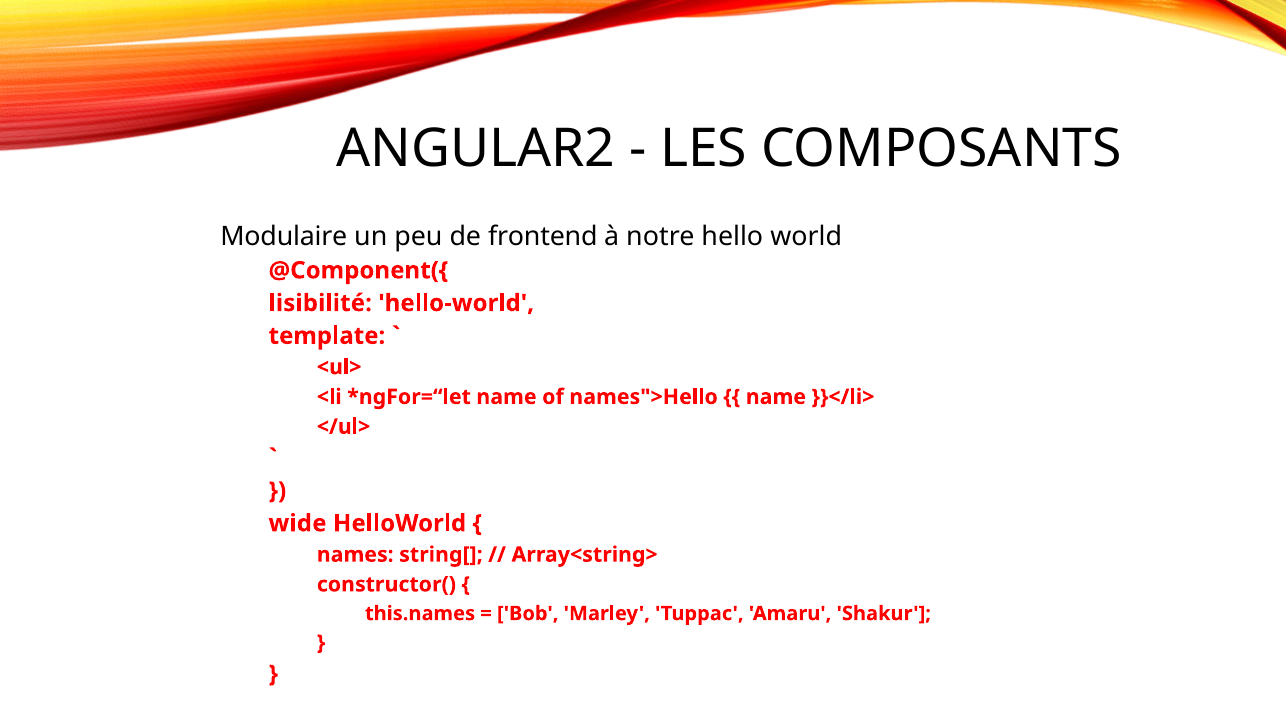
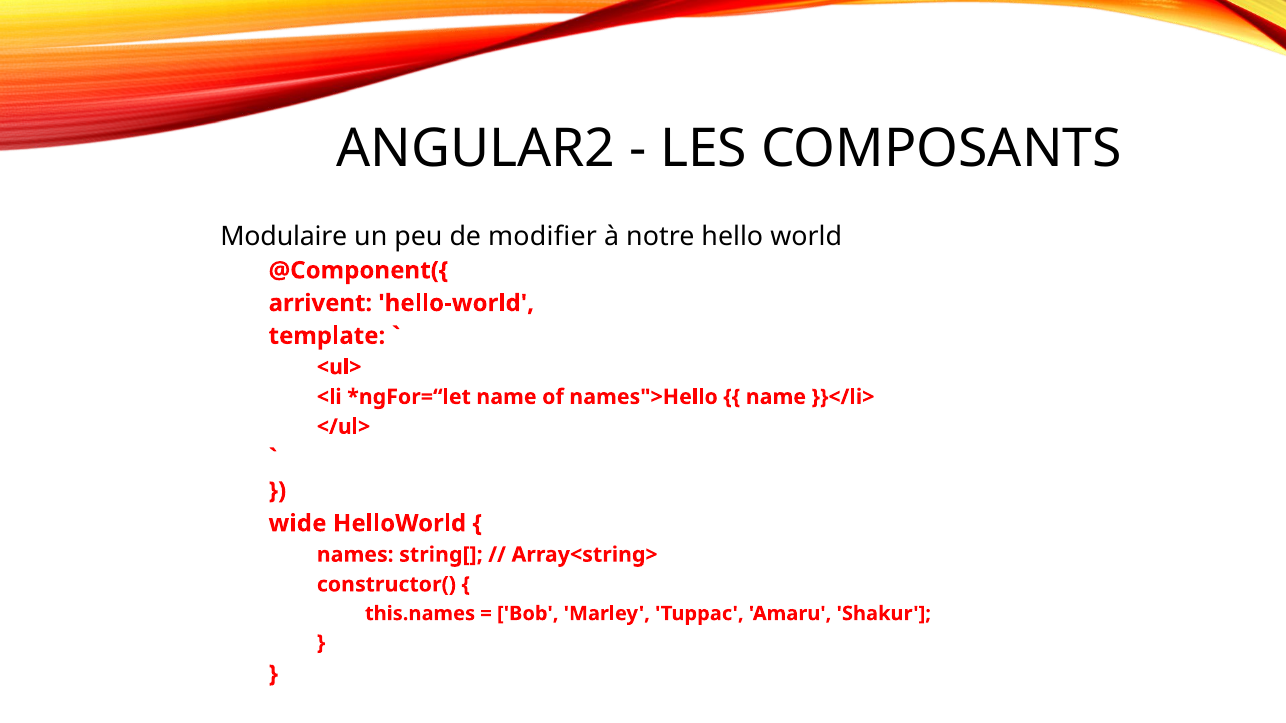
frontend: frontend -> modifier
lisibilité: lisibilité -> arrivent
